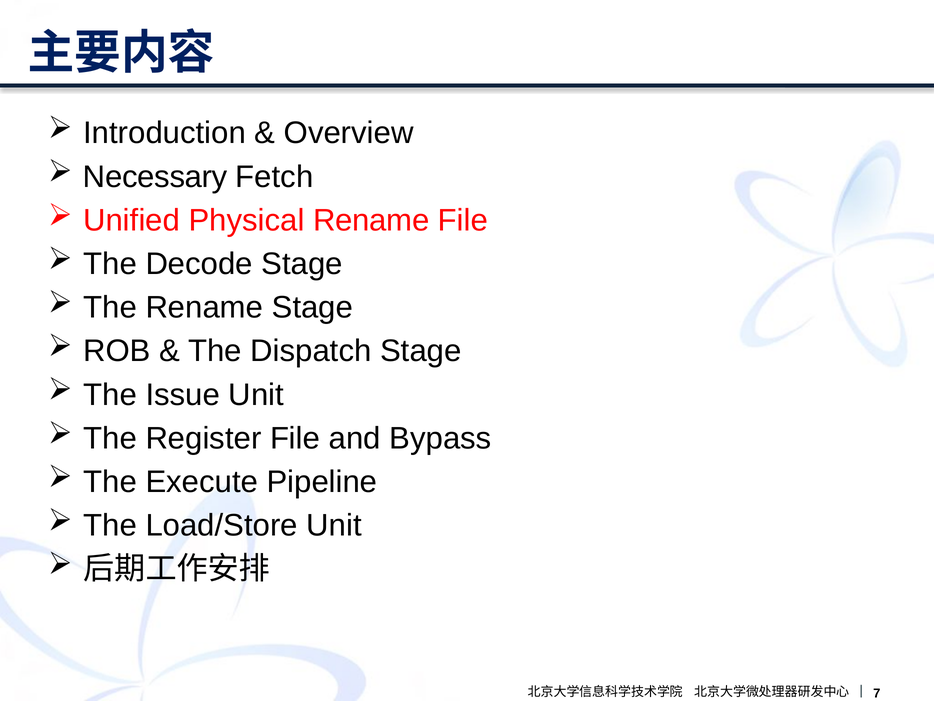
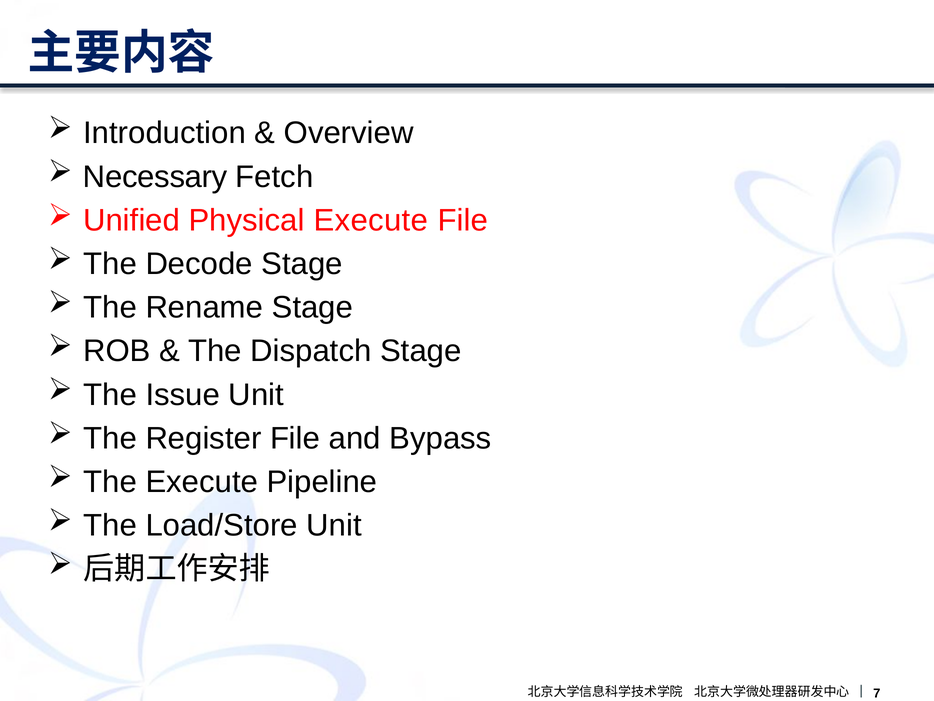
Physical Rename: Rename -> Execute
